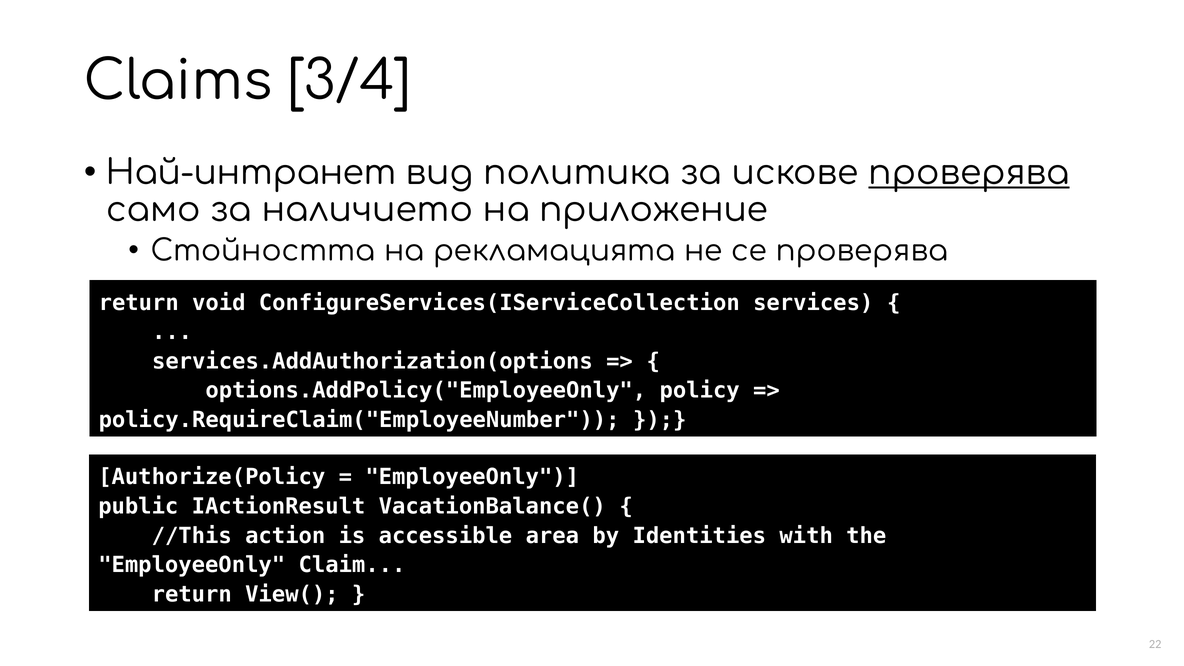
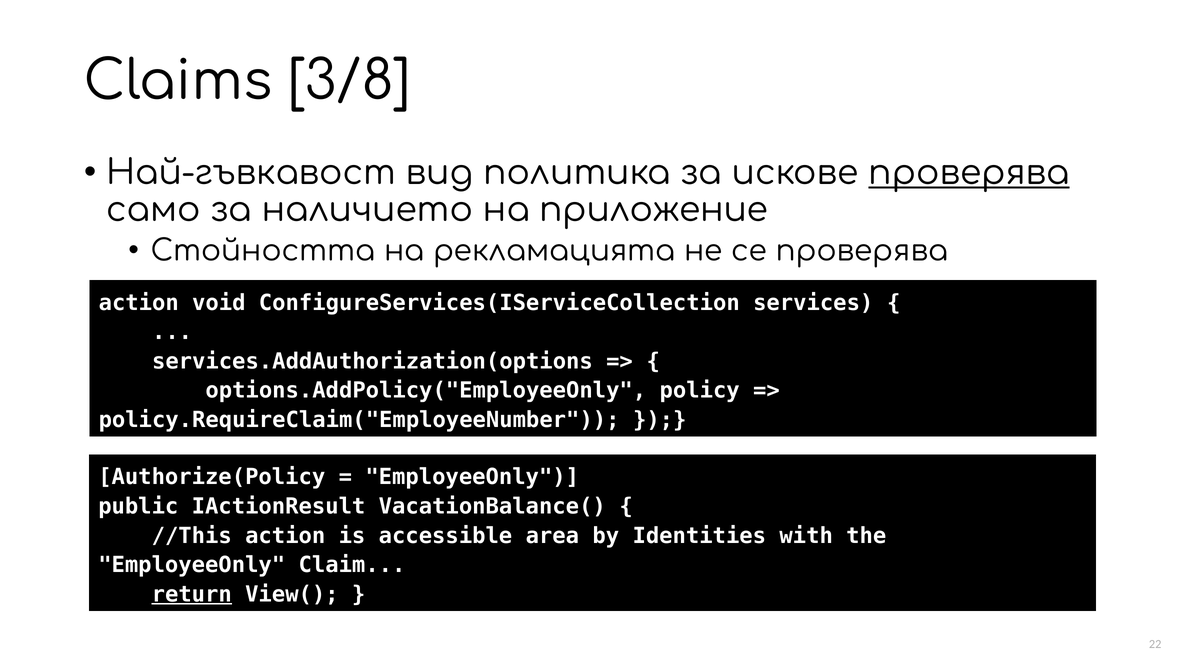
3/4: 3/4 -> 3/8
Най-интранет: Най-интранет -> Най-гъвкавост
return at (139, 303): return -> action
return at (192, 594) underline: none -> present
